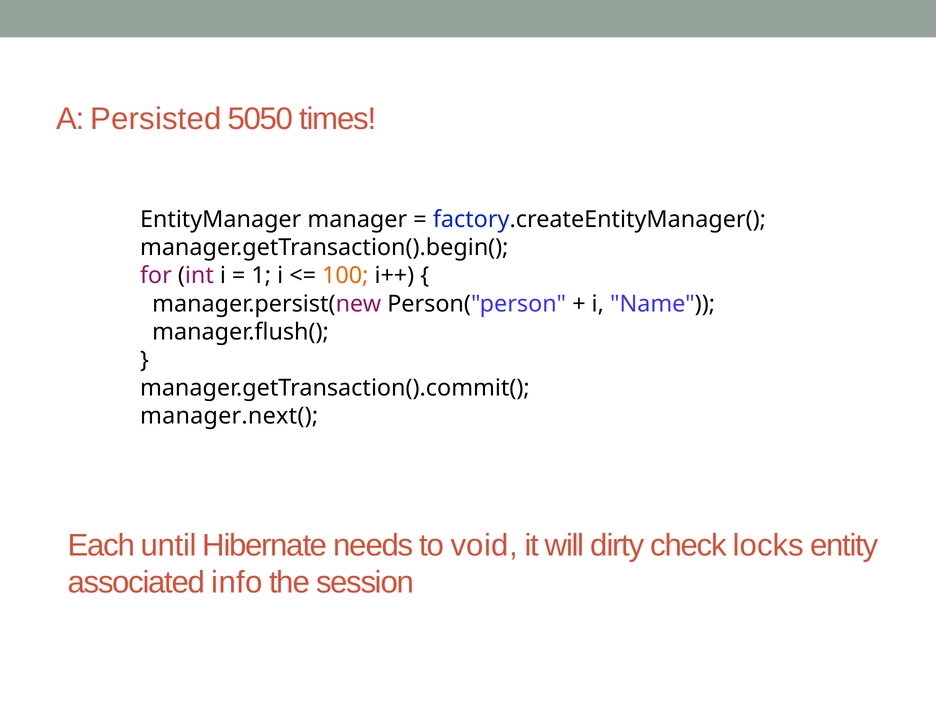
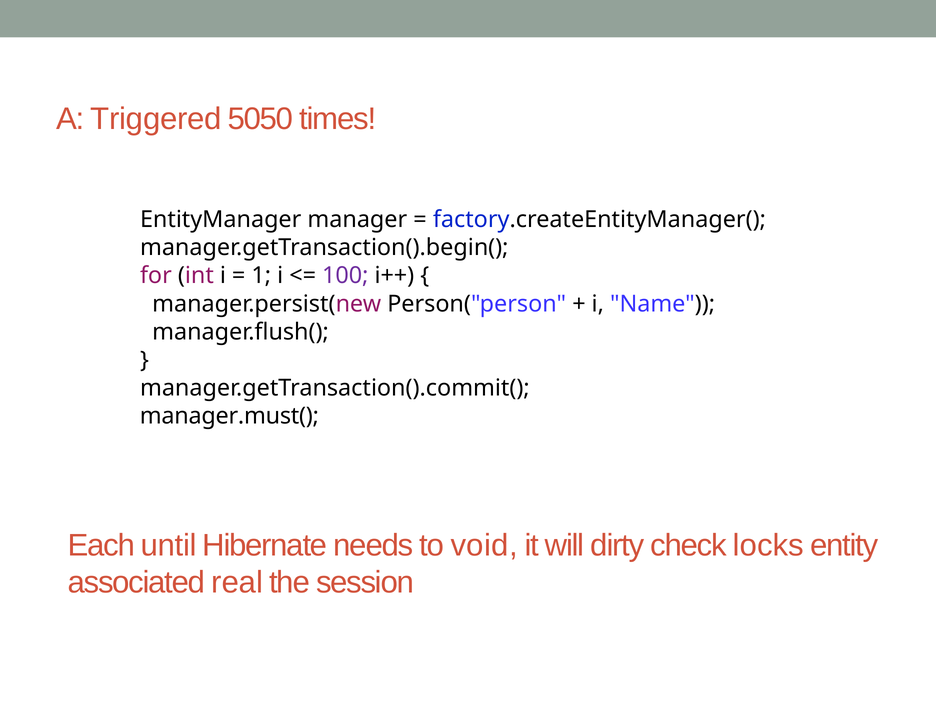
Persisted: Persisted -> Triggered
100 colour: orange -> purple
manager.next(: manager.next( -> manager.must(
info: info -> real
